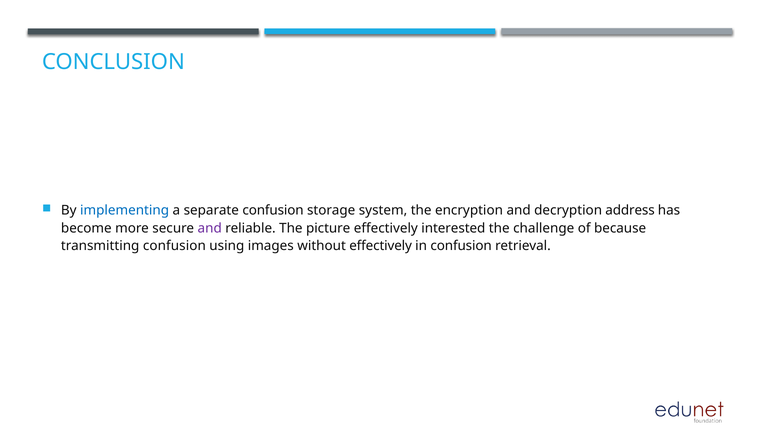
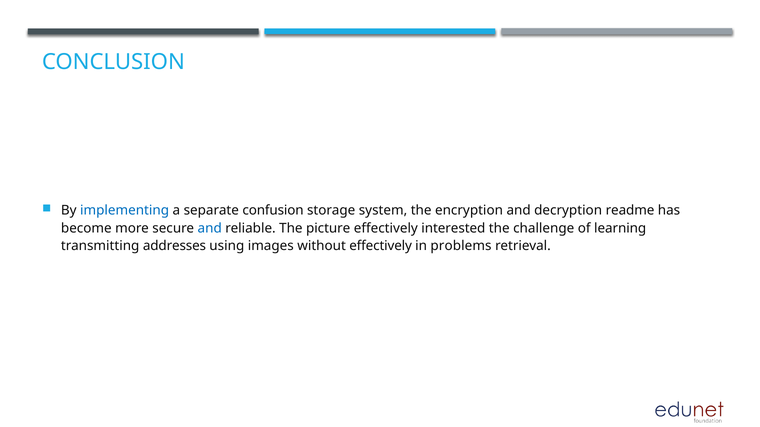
address: address -> readme
and at (210, 229) colour: purple -> blue
because: because -> learning
transmitting confusion: confusion -> addresses
in confusion: confusion -> problems
